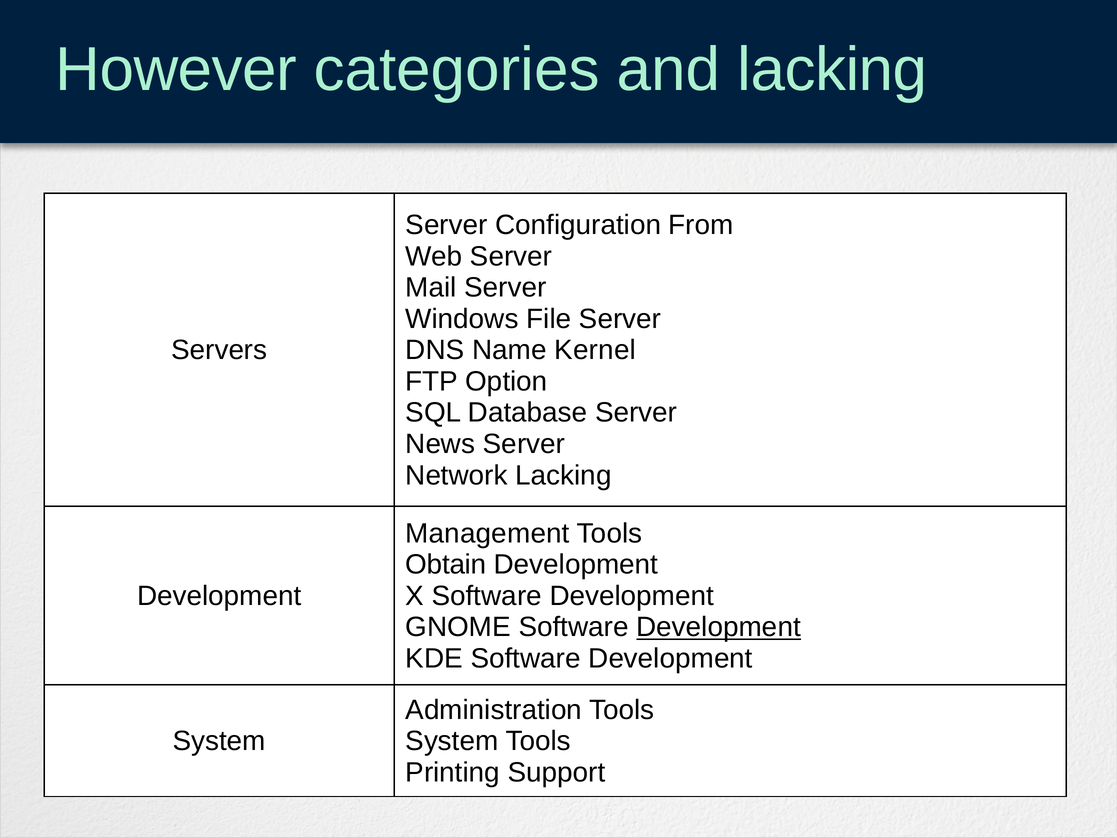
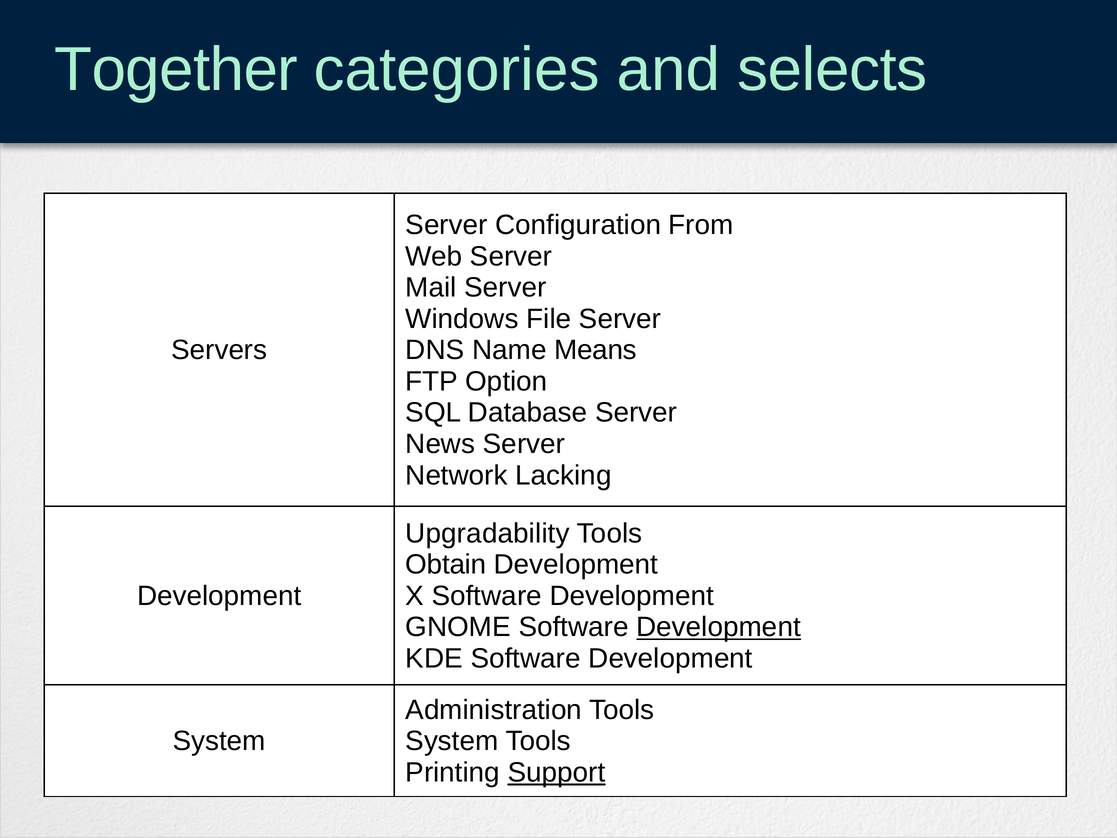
However: However -> Together
and lacking: lacking -> selects
Kernel: Kernel -> Means
Management: Management -> Upgradability
Support underline: none -> present
